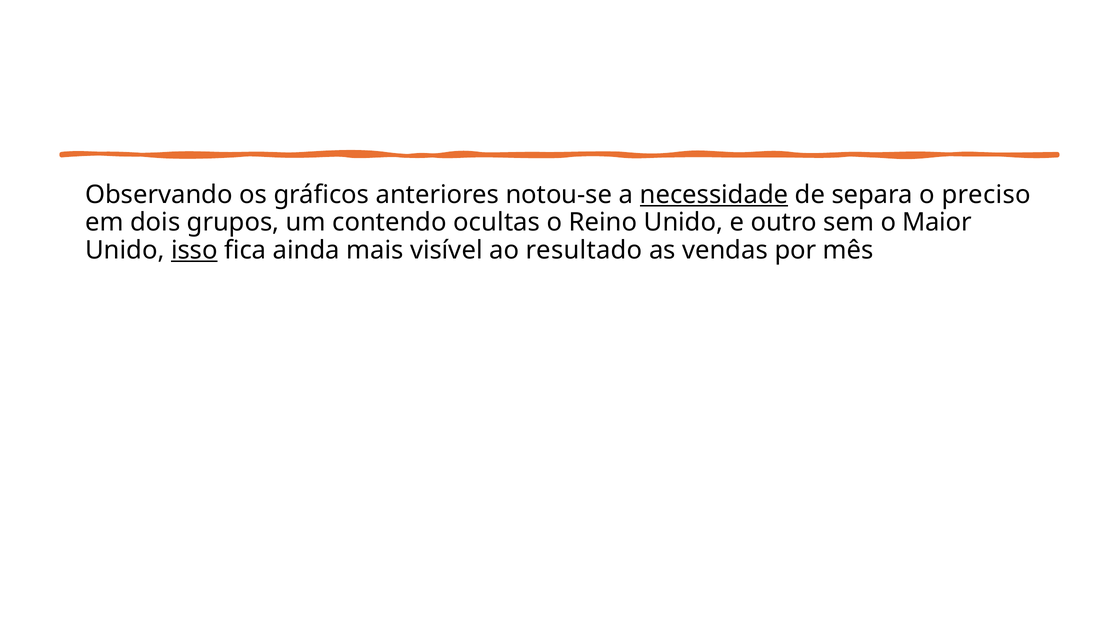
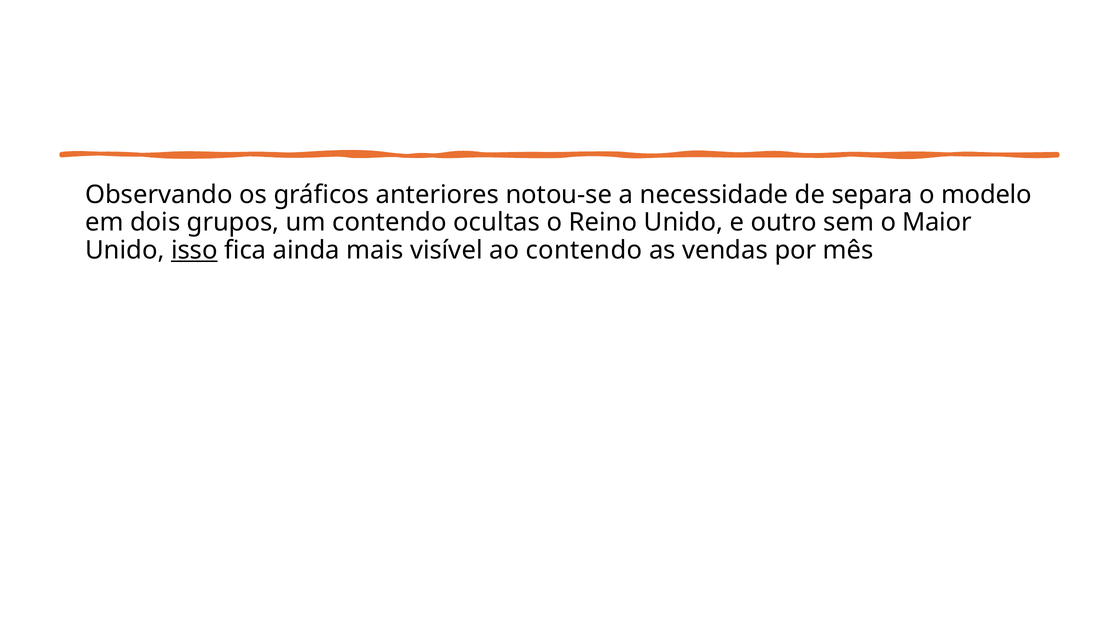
necessidade underline: present -> none
preciso: preciso -> modelo
ao resultado: resultado -> contendo
